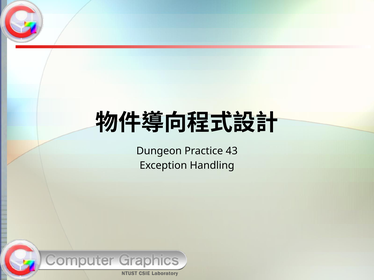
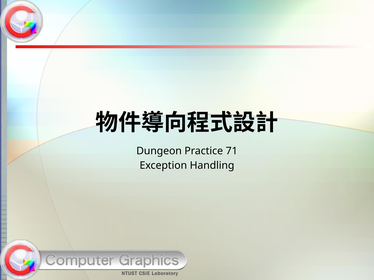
43: 43 -> 71
